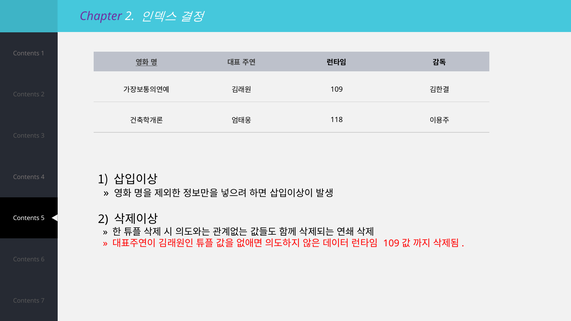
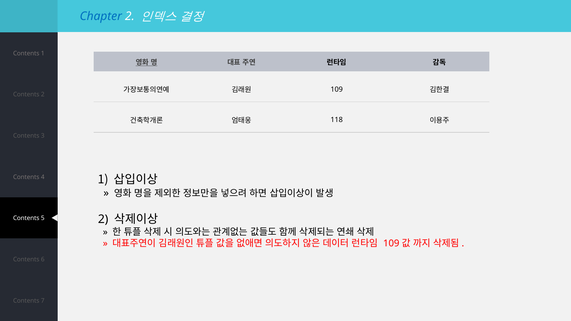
Chapter colour: purple -> blue
